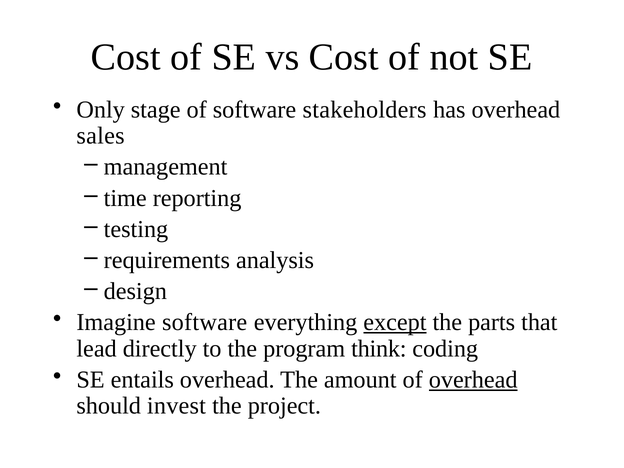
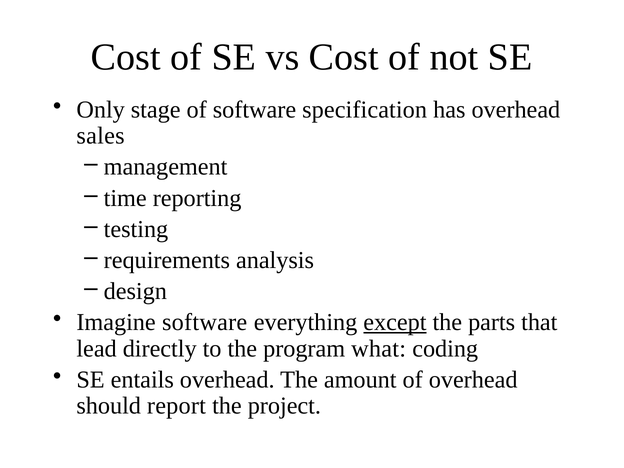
stakeholders: stakeholders -> specification
think: think -> what
overhead at (473, 380) underline: present -> none
invest: invest -> report
